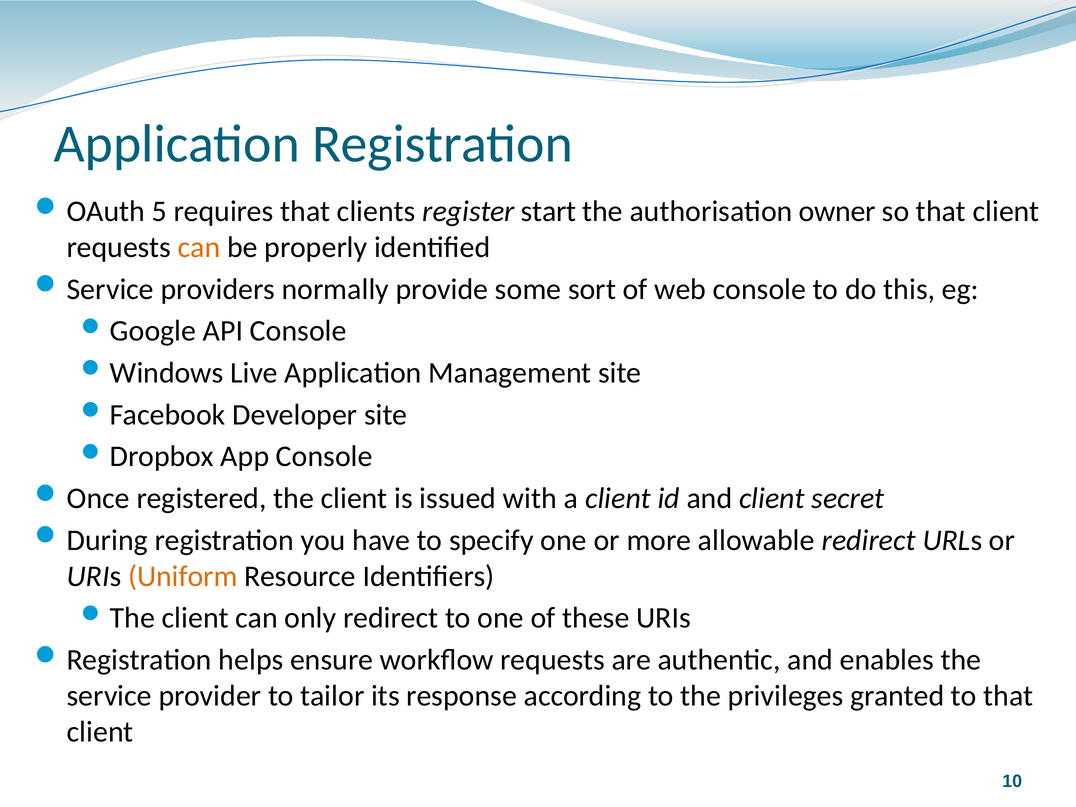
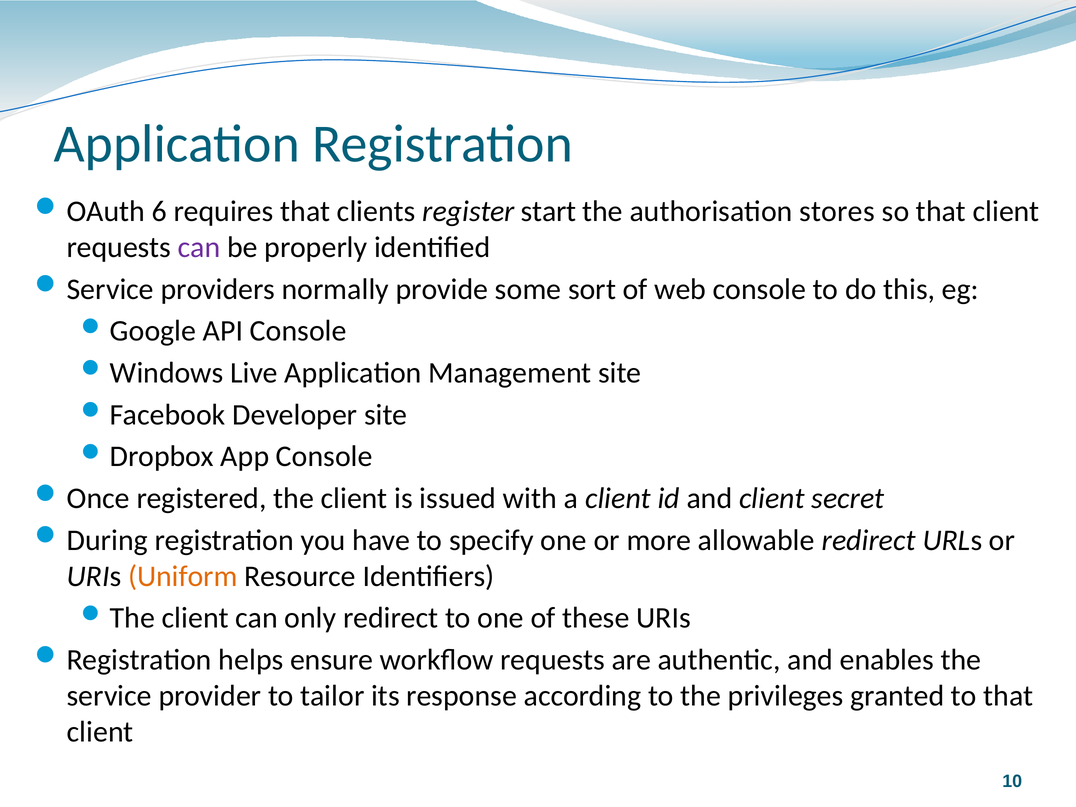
5: 5 -> 6
owner: owner -> stores
can at (199, 247) colour: orange -> purple
